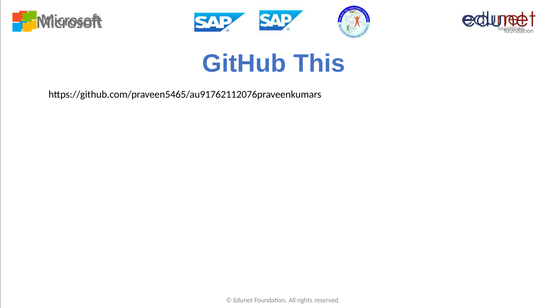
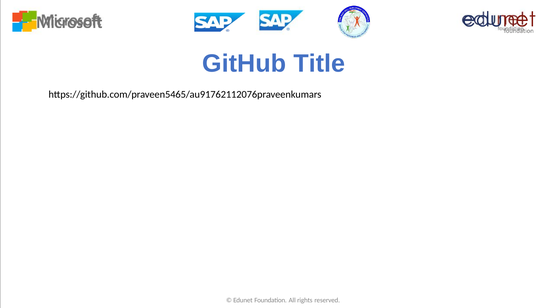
This: This -> Title
